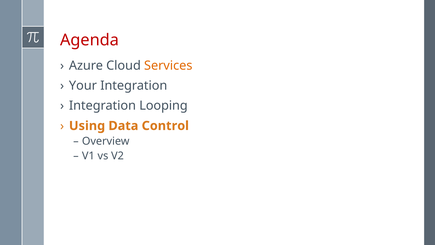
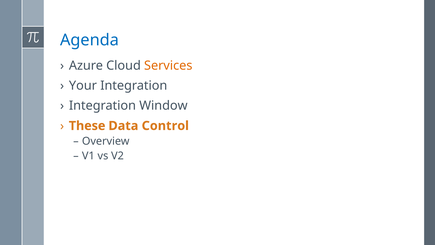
Agenda colour: red -> blue
Looping: Looping -> Window
Using: Using -> These
